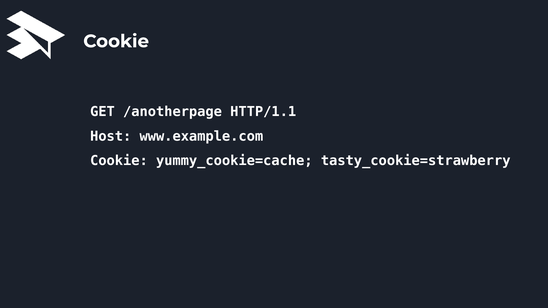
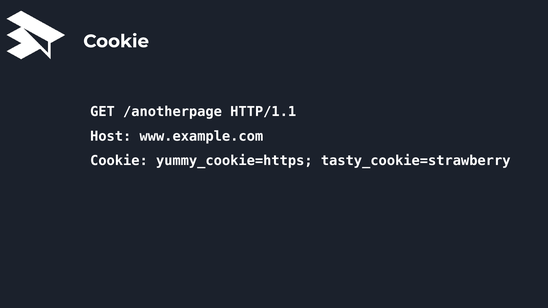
yummy_cookie=cache: yummy_cookie=cache -> yummy_cookie=https
